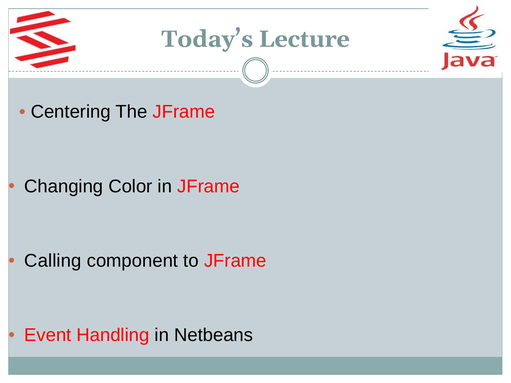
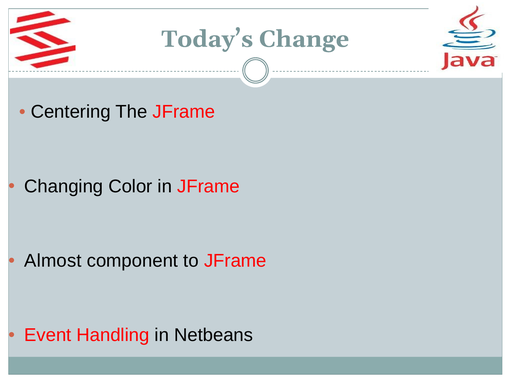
Lecture: Lecture -> Change
Calling: Calling -> Almost
